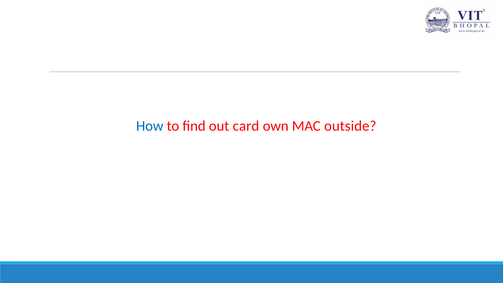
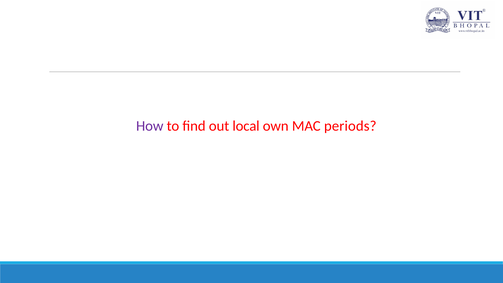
How colour: blue -> purple
card: card -> local
outside: outside -> periods
